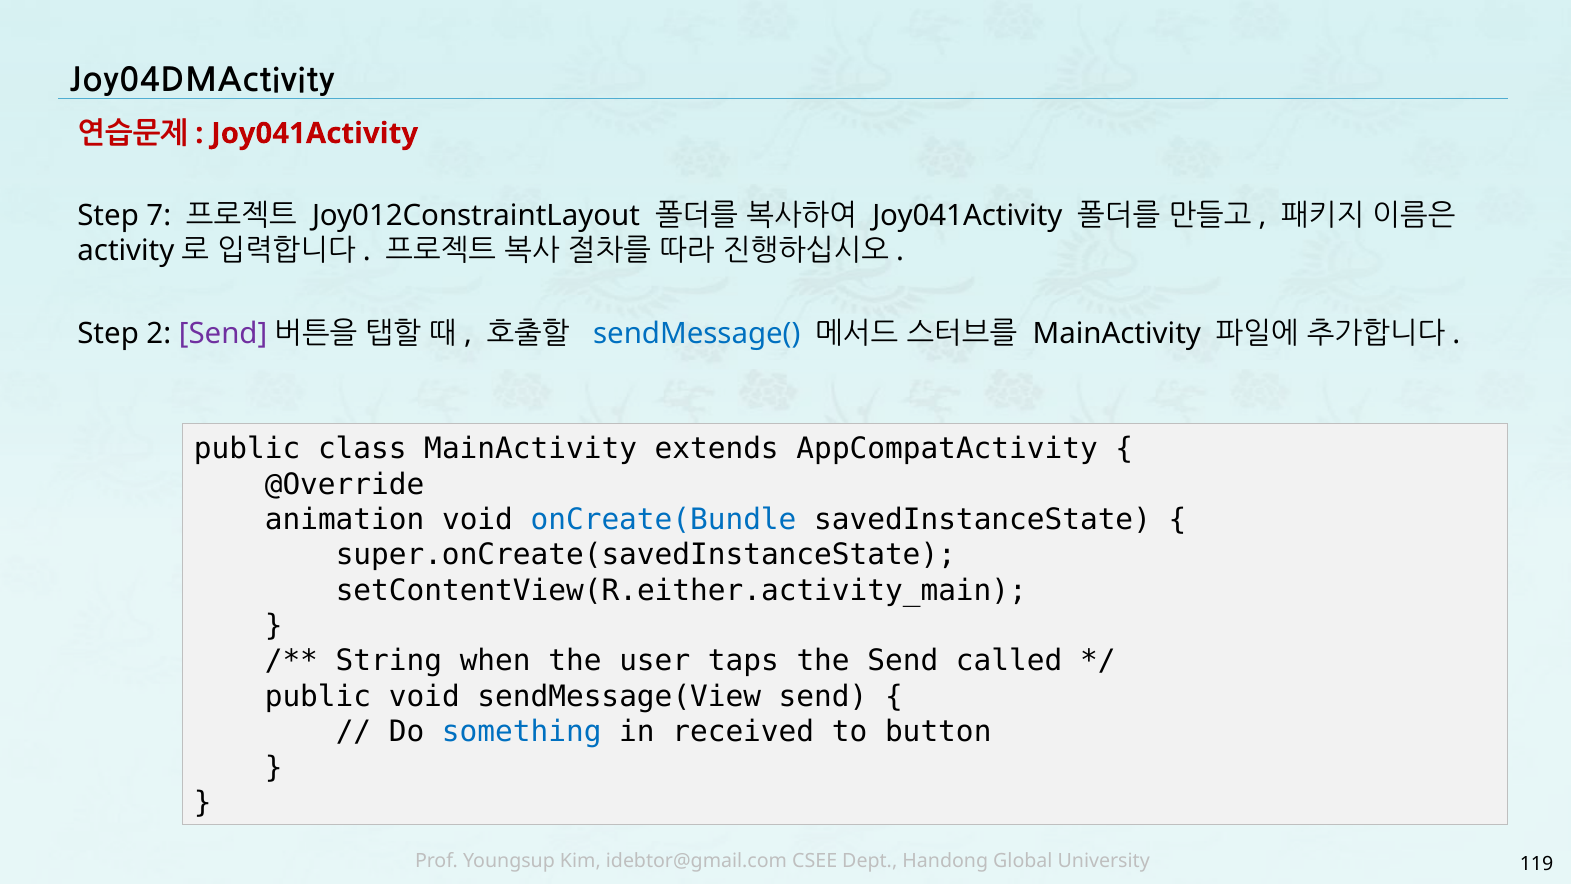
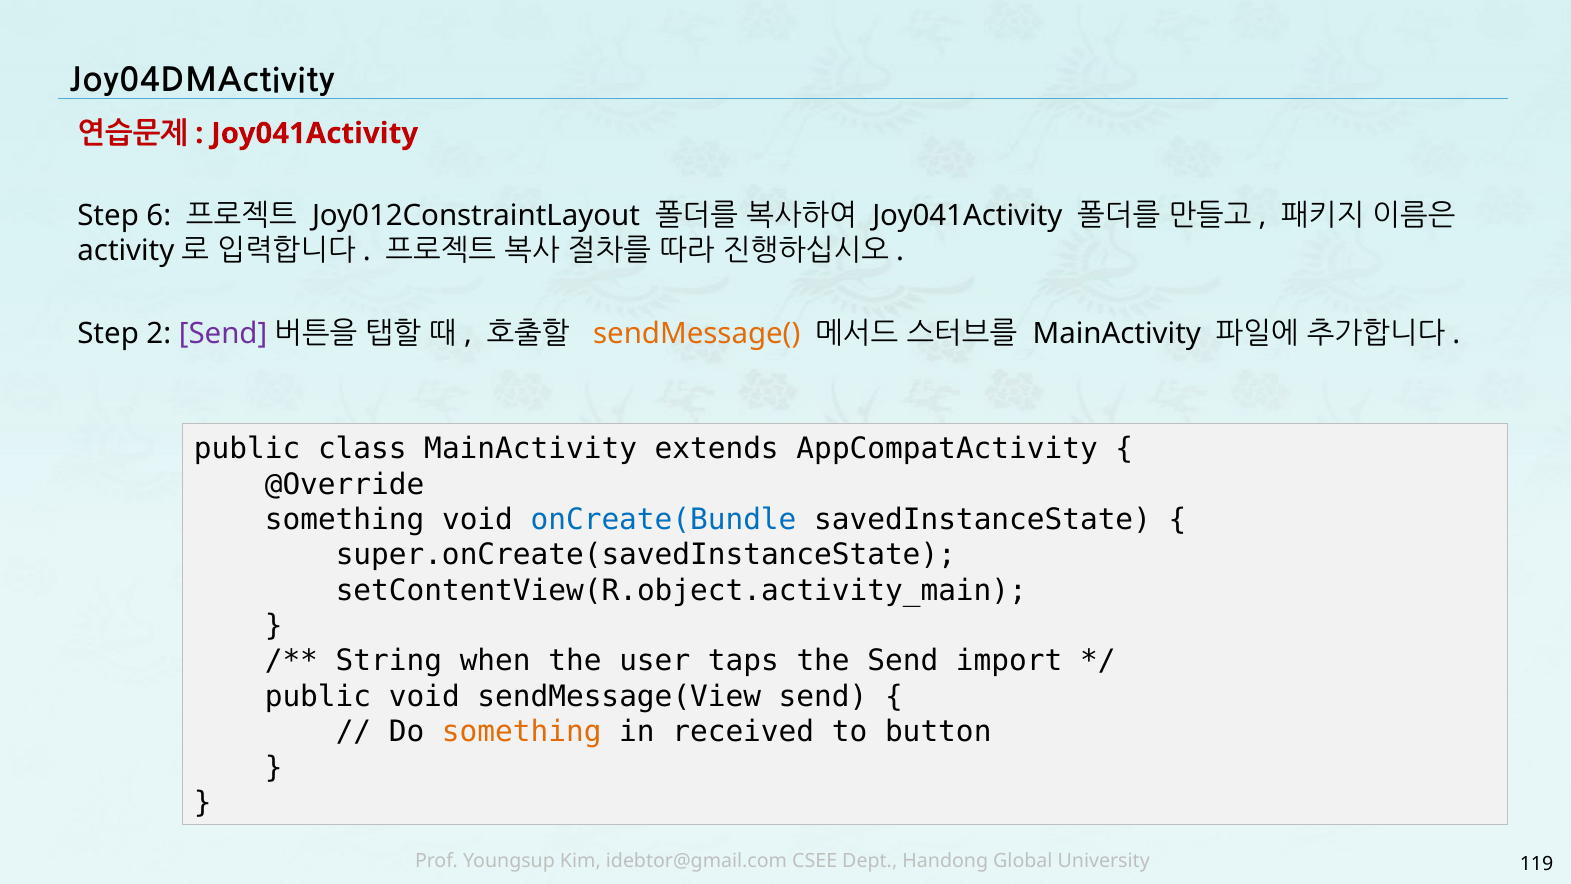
7: 7 -> 6
sendMessage( colour: blue -> orange
animation at (345, 520): animation -> something
setContentView(R.either.activity_main: setContentView(R.either.activity_main -> setContentView(R.object.activity_main
called: called -> import
something at (522, 732) colour: blue -> orange
